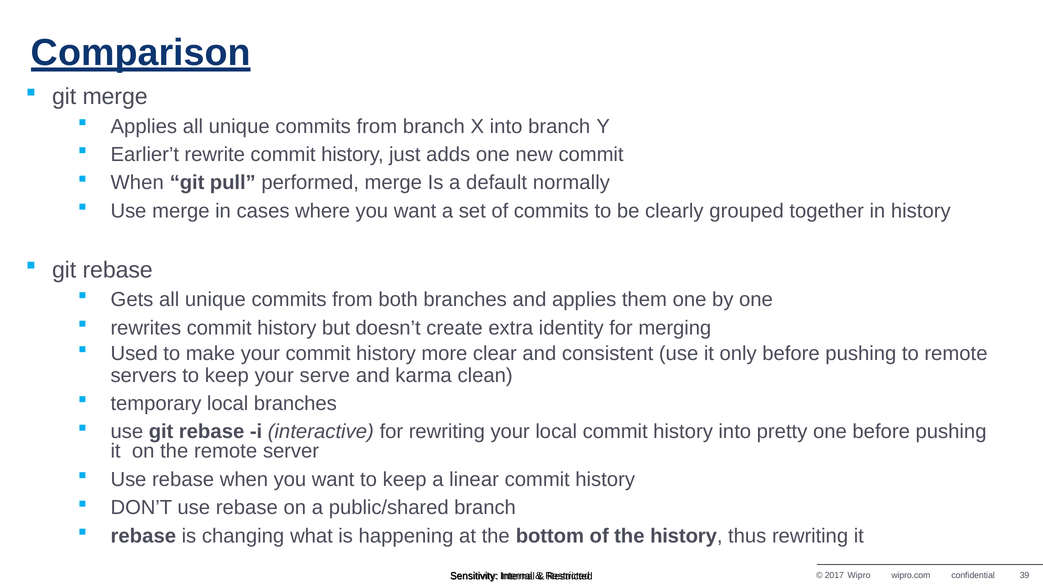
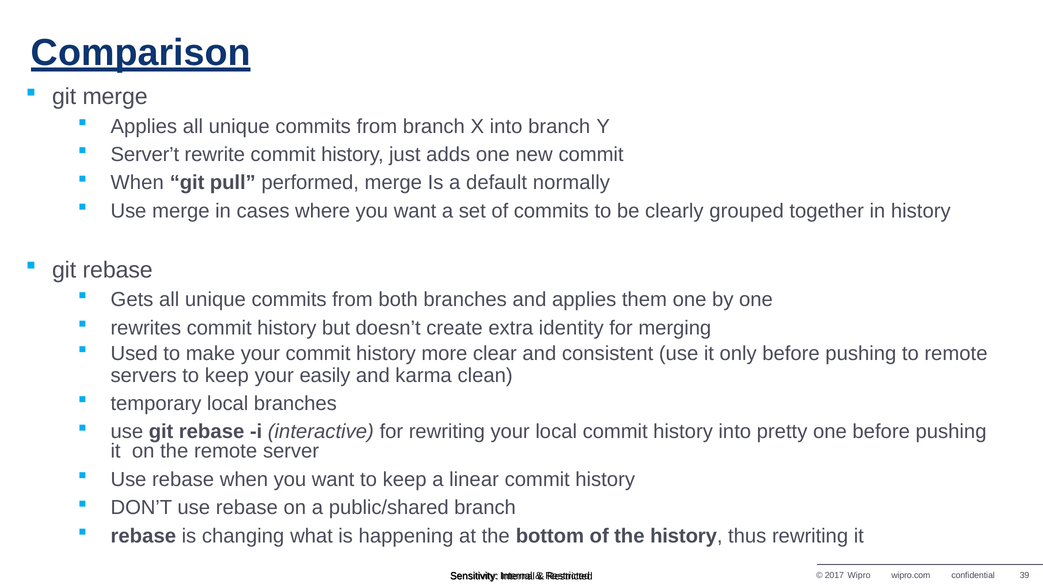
Earlier’t: Earlier’t -> Server’t
serve: serve -> easily
